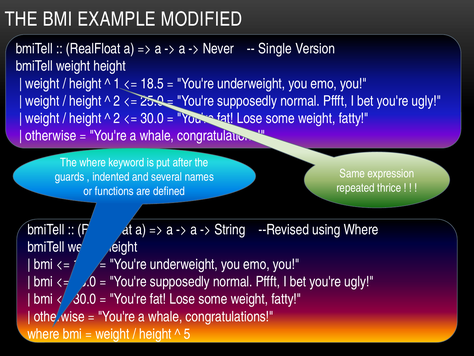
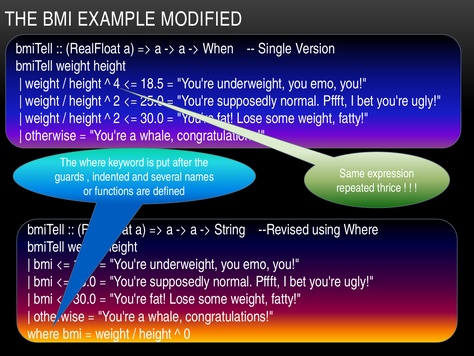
Never: Never -> When
1: 1 -> 4
5: 5 -> 0
